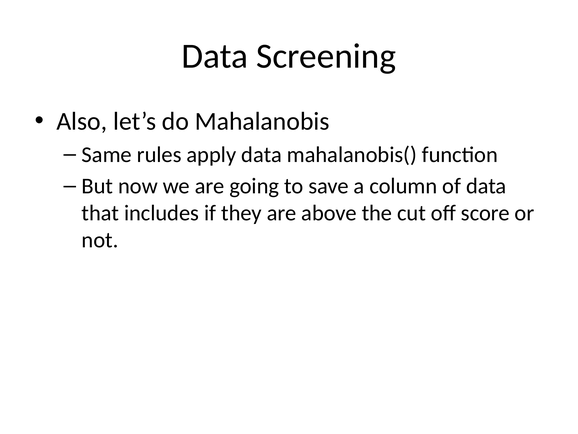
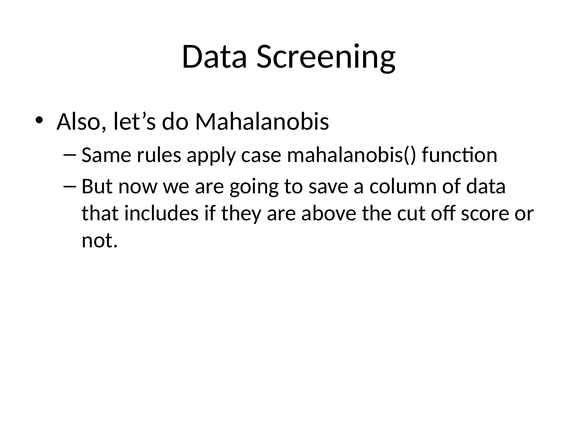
apply data: data -> case
